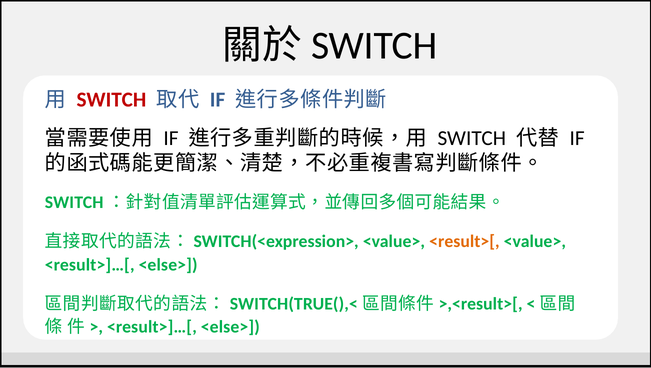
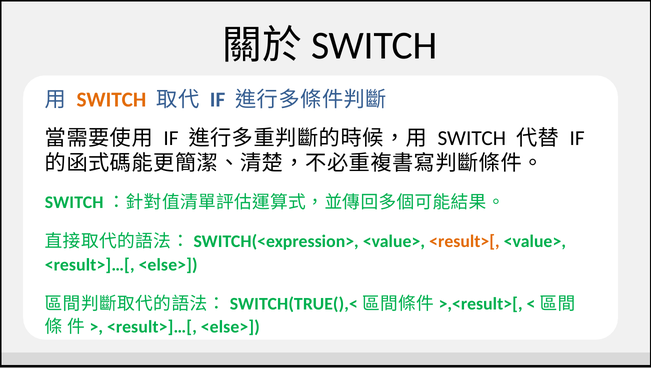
SWITCH at (111, 100) colour: red -> orange
